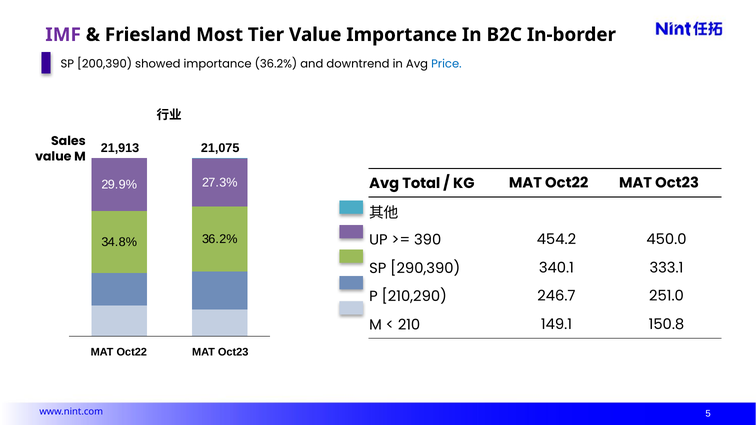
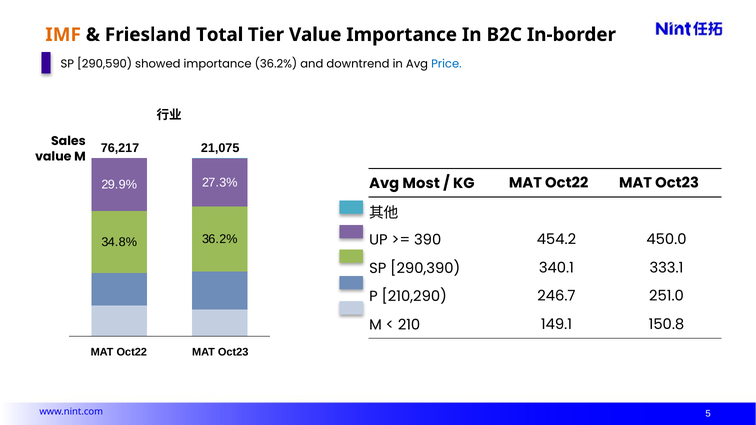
IMF colour: purple -> orange
Most: Most -> Total
200,390: 200,390 -> 290,590
21,913: 21,913 -> 76,217
Total: Total -> Most
